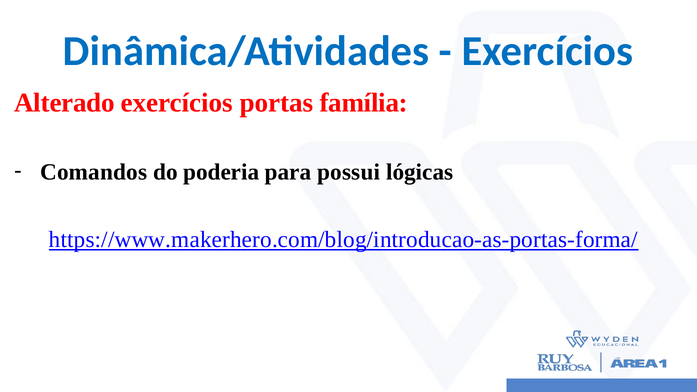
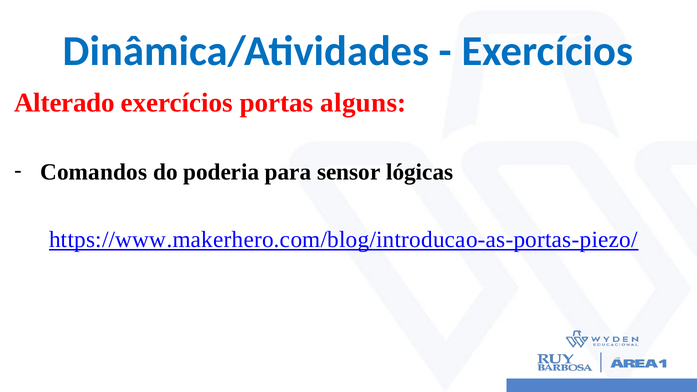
família: família -> alguns
possui: possui -> sensor
https://www.makerhero.com/blog/introducao-as-portas-forma/: https://www.makerhero.com/blog/introducao-as-portas-forma/ -> https://www.makerhero.com/blog/introducao-as-portas-piezo/
